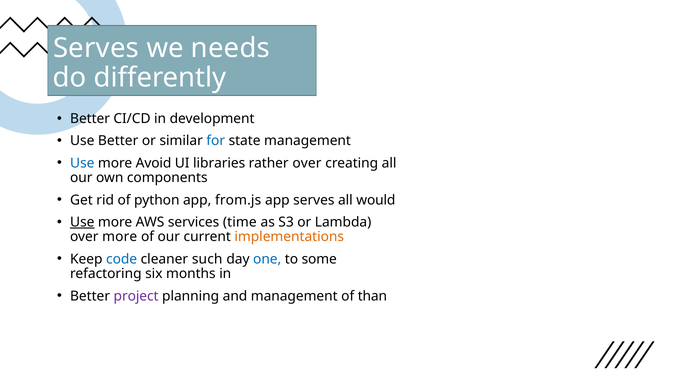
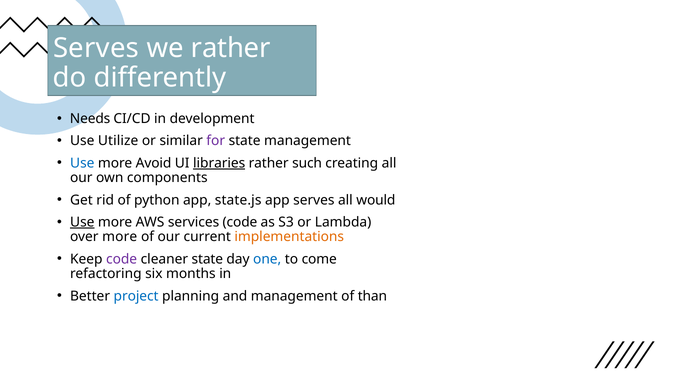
we needs: needs -> rather
Better at (90, 119): Better -> Needs
Use Better: Better -> Utilize
for colour: blue -> purple
libraries underline: none -> present
rather over: over -> such
from.js: from.js -> state.js
services time: time -> code
code at (122, 259) colour: blue -> purple
cleaner such: such -> state
some: some -> come
project colour: purple -> blue
